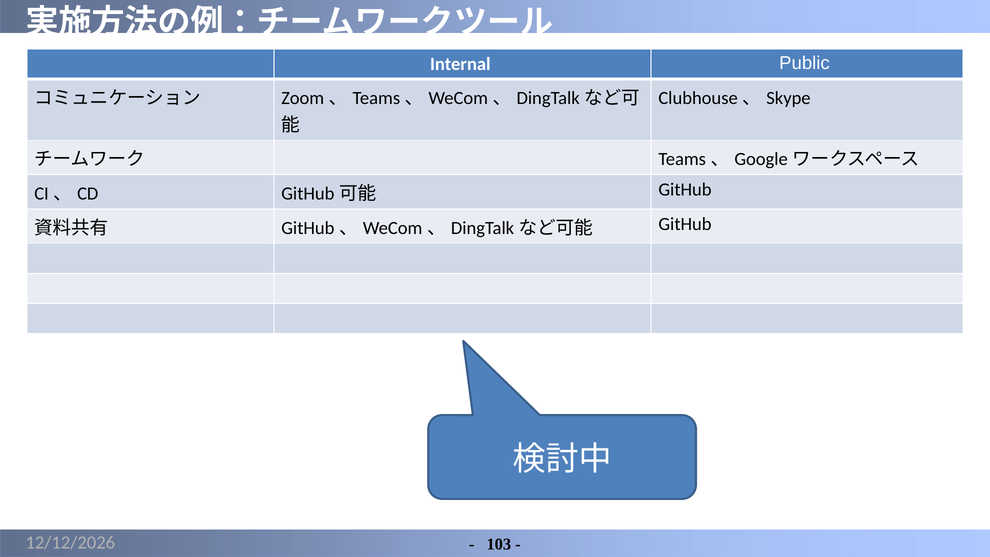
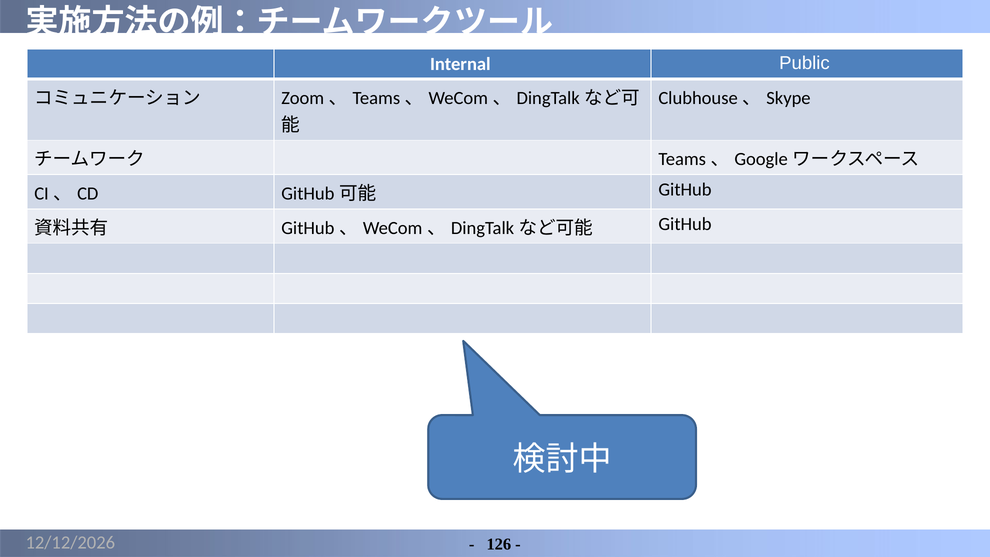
103: 103 -> 126
